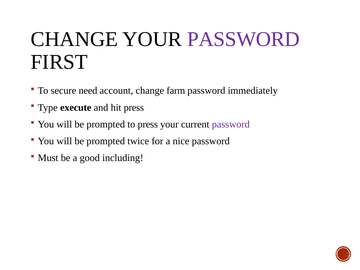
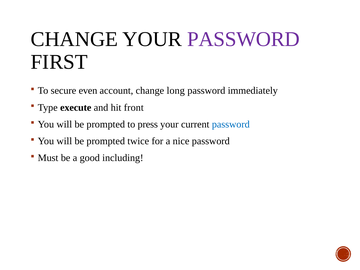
need: need -> even
farm: farm -> long
hit press: press -> front
password at (231, 124) colour: purple -> blue
